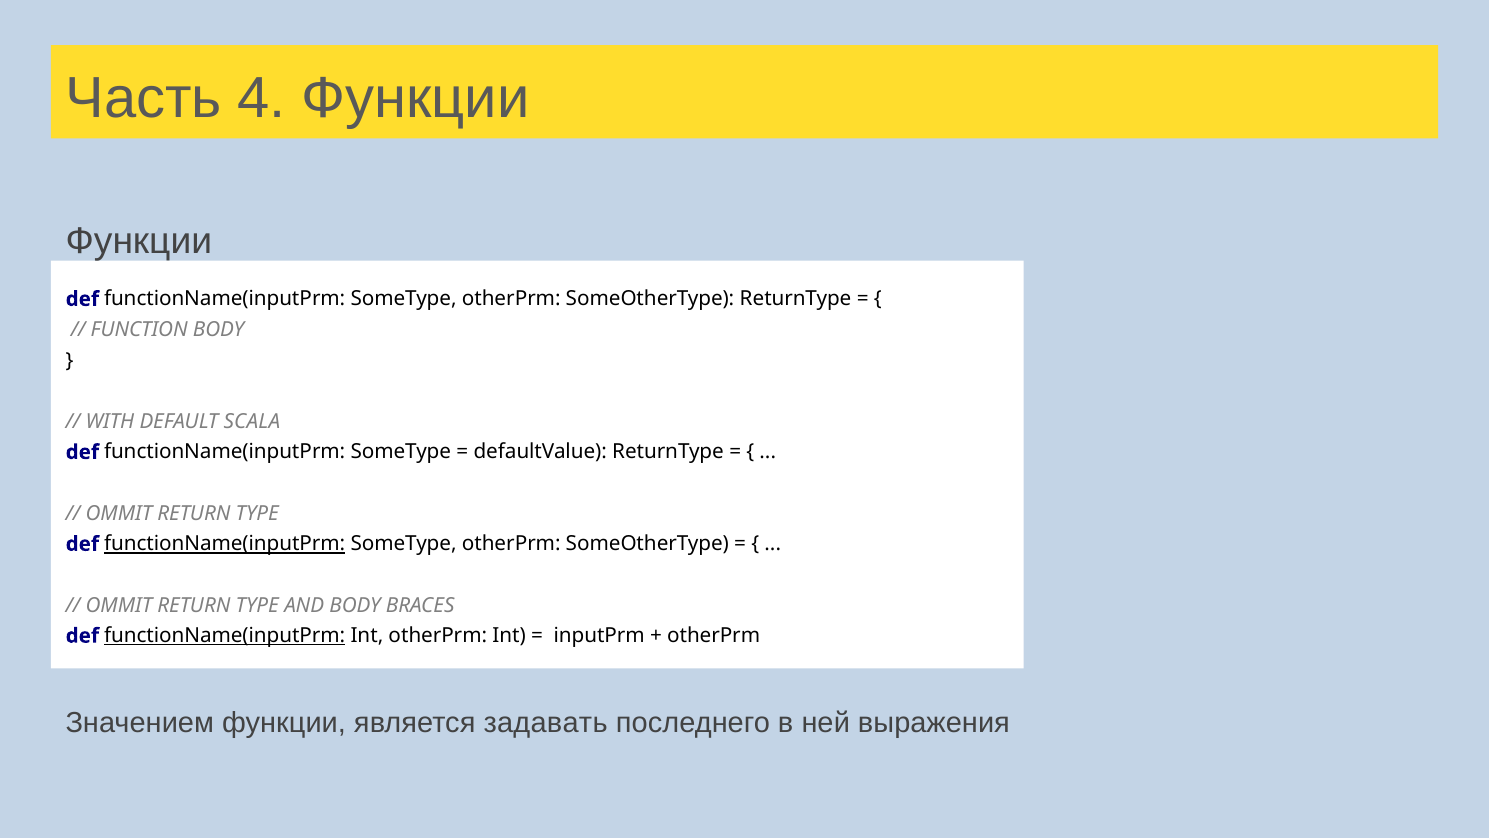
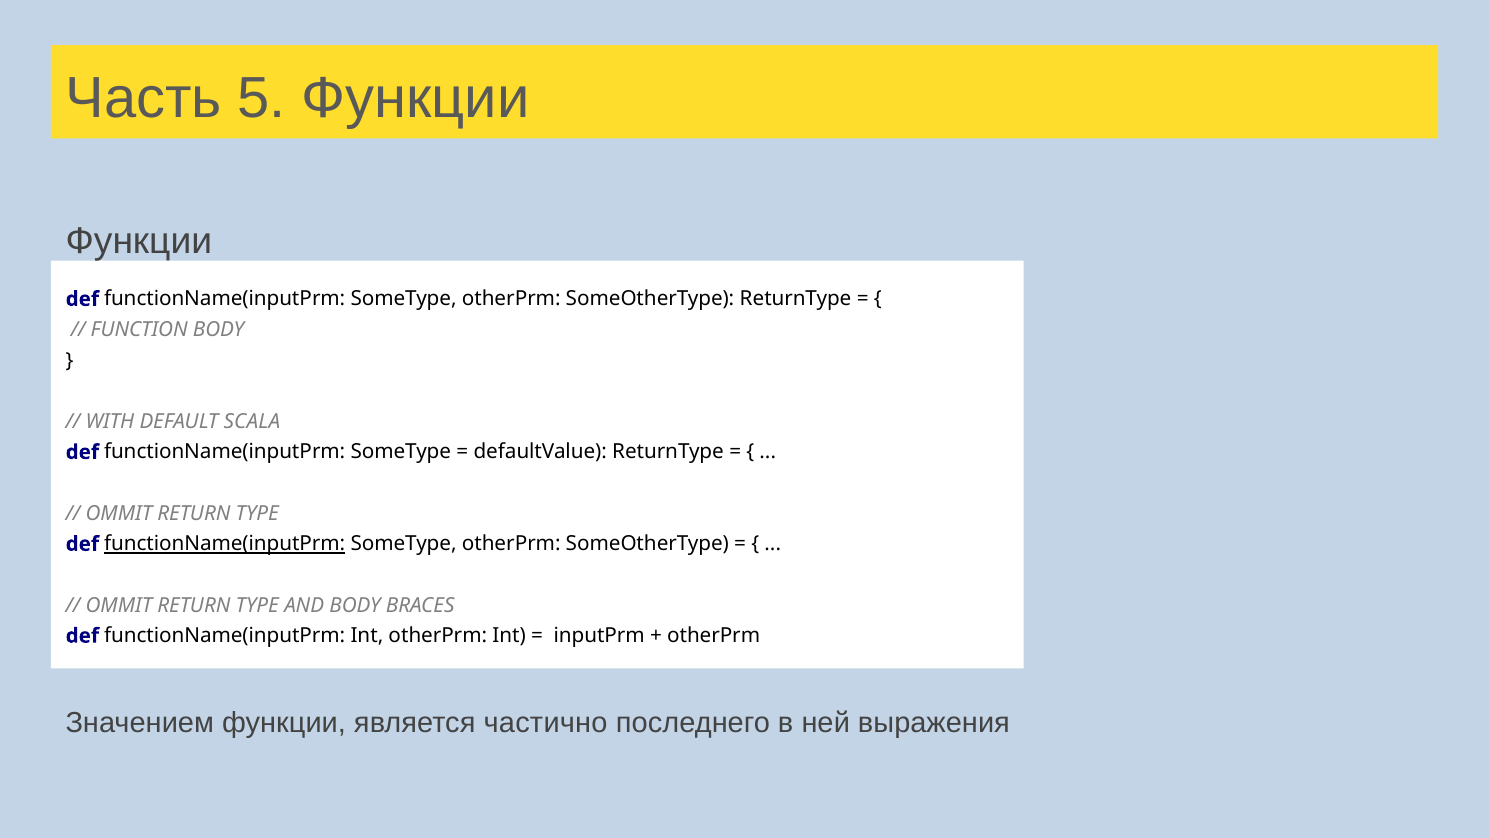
4: 4 -> 5
functionName(inputPrm at (225, 636) underline: present -> none
задавать: задавать -> частично
